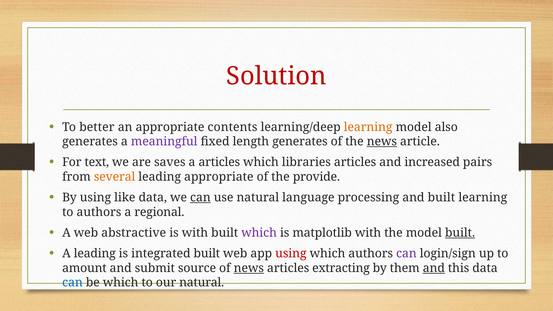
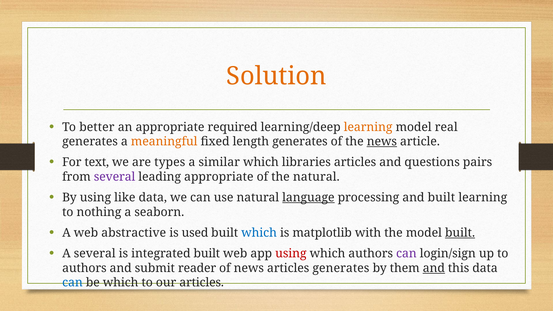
Solution colour: red -> orange
contents: contents -> required
also: also -> real
meaningful colour: purple -> orange
saves: saves -> types
a articles: articles -> similar
increased: increased -> questions
several at (115, 177) colour: orange -> purple
the provide: provide -> natural
can at (200, 198) underline: present -> none
language underline: none -> present
to authors: authors -> nothing
regional: regional -> seaborn
is with: with -> used
which at (259, 233) colour: purple -> blue
A leading: leading -> several
amount at (84, 268): amount -> authors
source: source -> reader
news at (249, 268) underline: present -> none
articles extracting: extracting -> generates
our natural: natural -> articles
